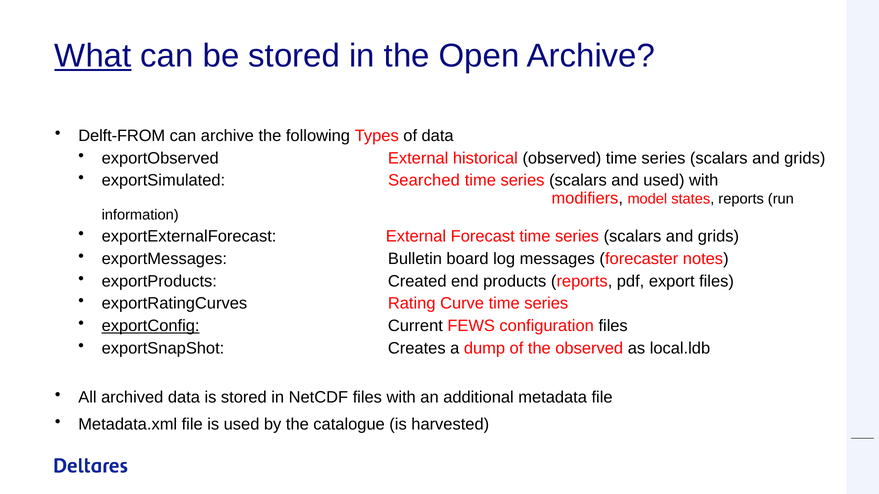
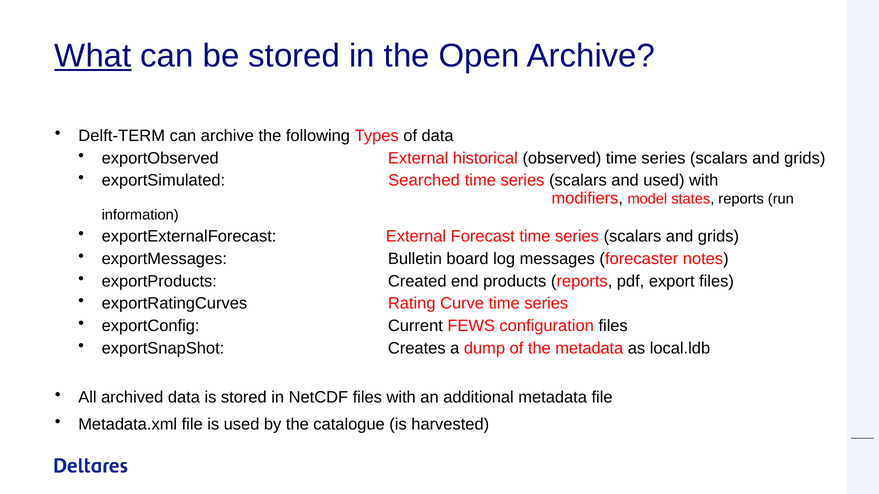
Delft-FROM: Delft-FROM -> Delft-TERM
exportConfig underline: present -> none
the observed: observed -> metadata
